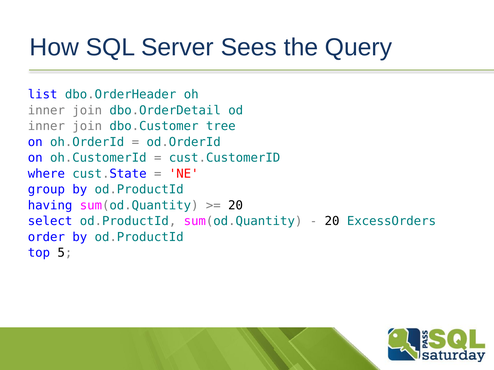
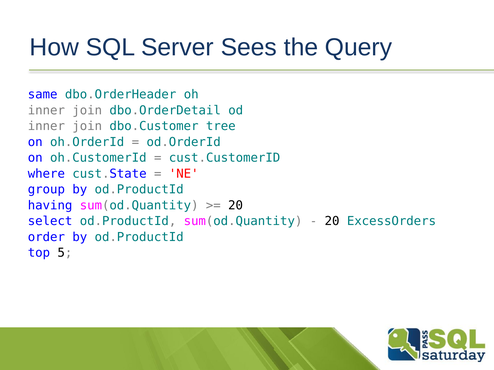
list: list -> same
